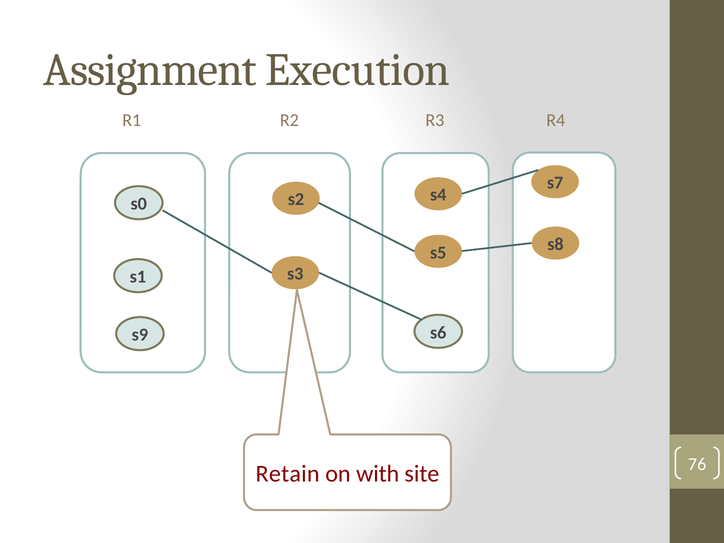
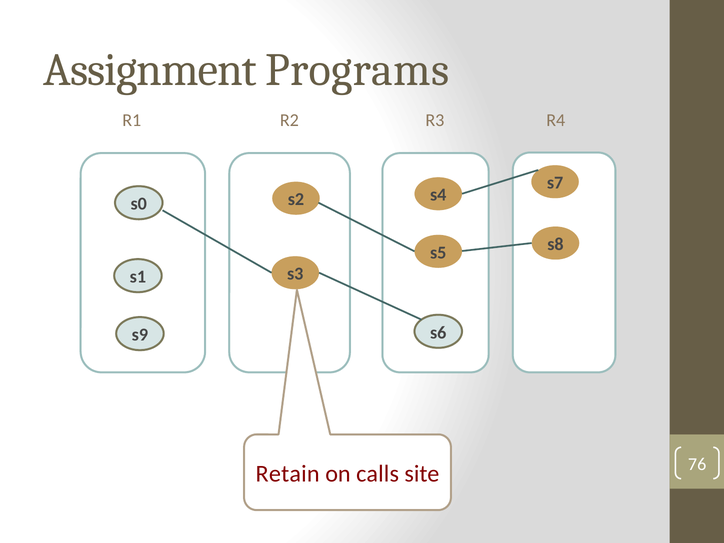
Execution: Execution -> Programs
with: with -> calls
